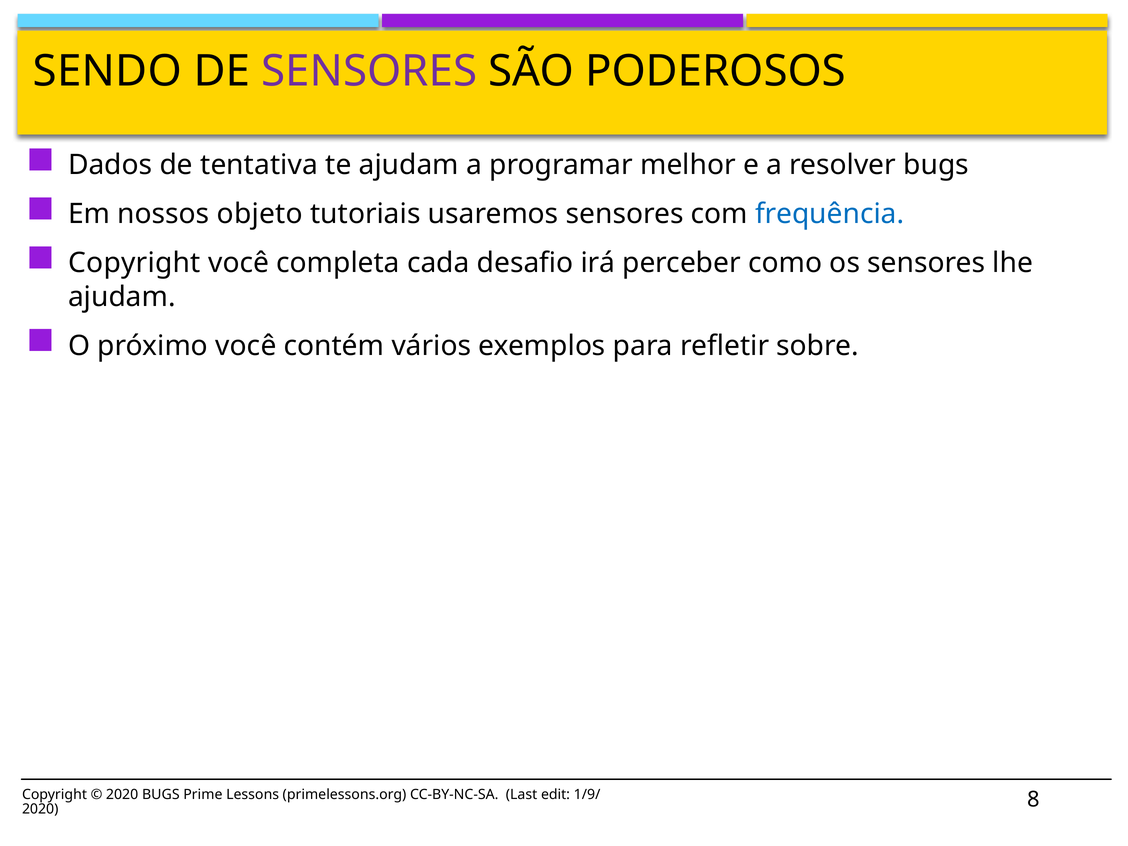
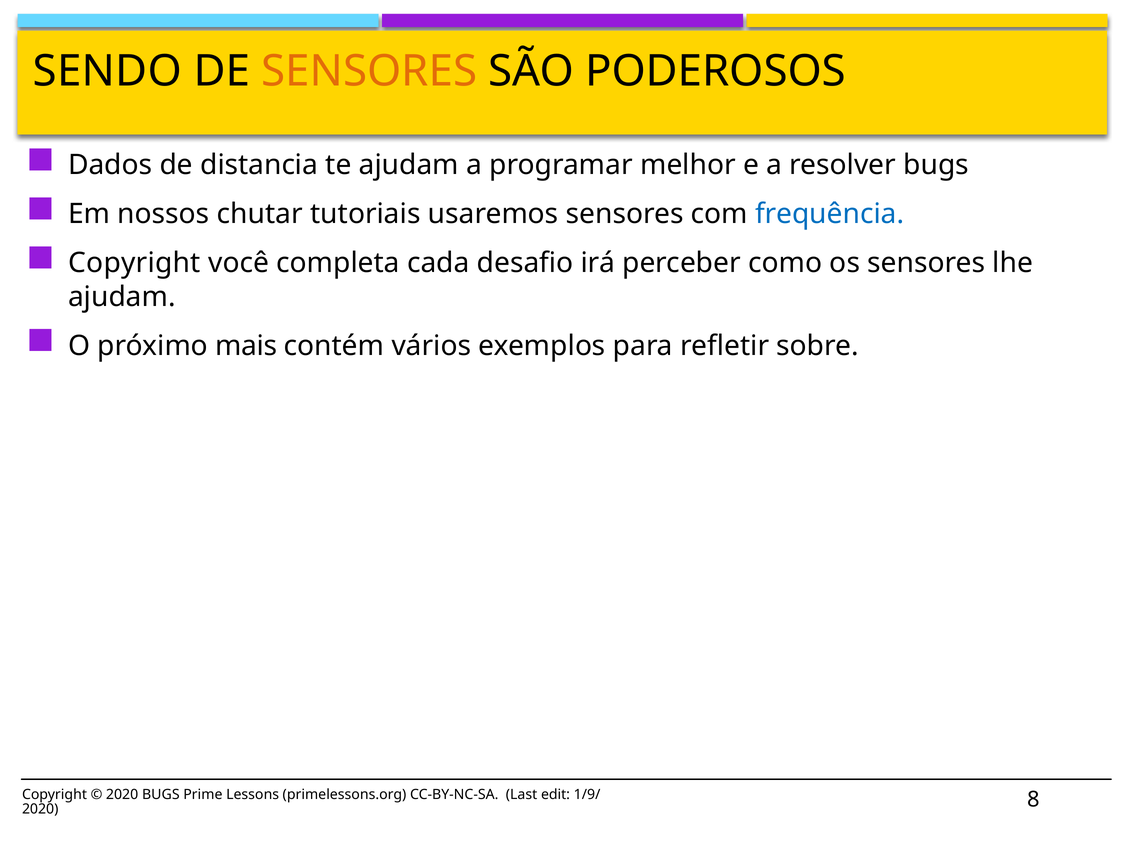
SENSORES at (369, 71) colour: purple -> orange
tentativa: tentativa -> distancia
objeto: objeto -> chutar
próximo você: você -> mais
